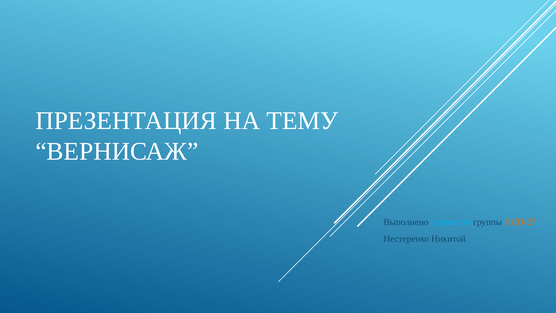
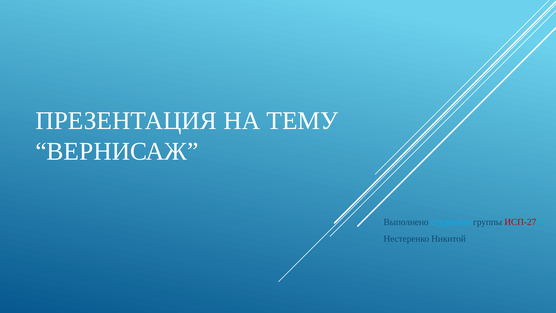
ИСП-27 colour: orange -> red
